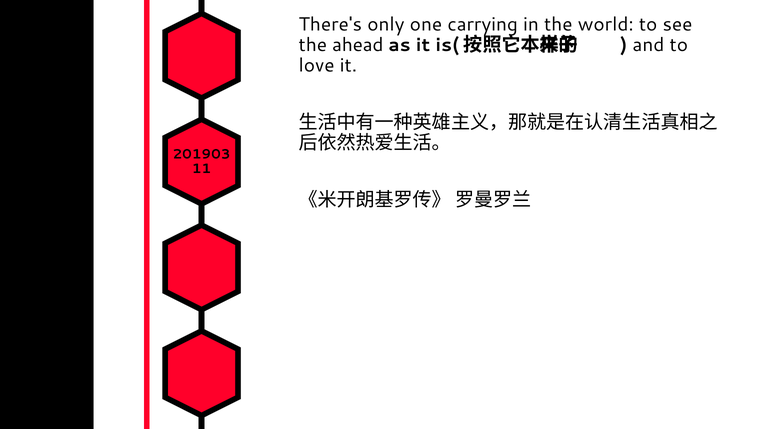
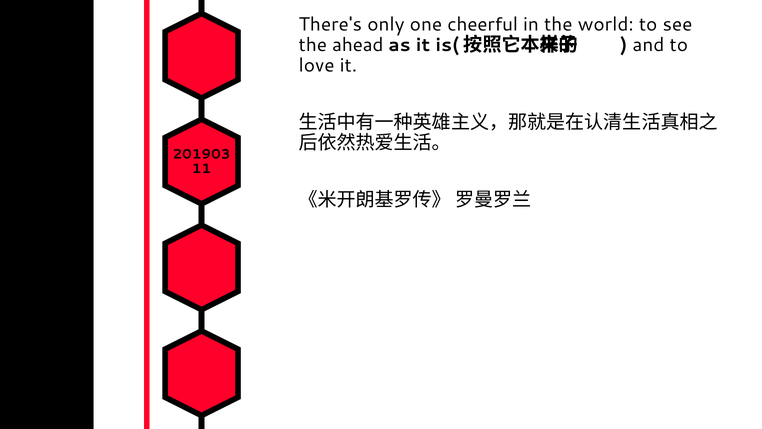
carrying: carrying -> cheerful
